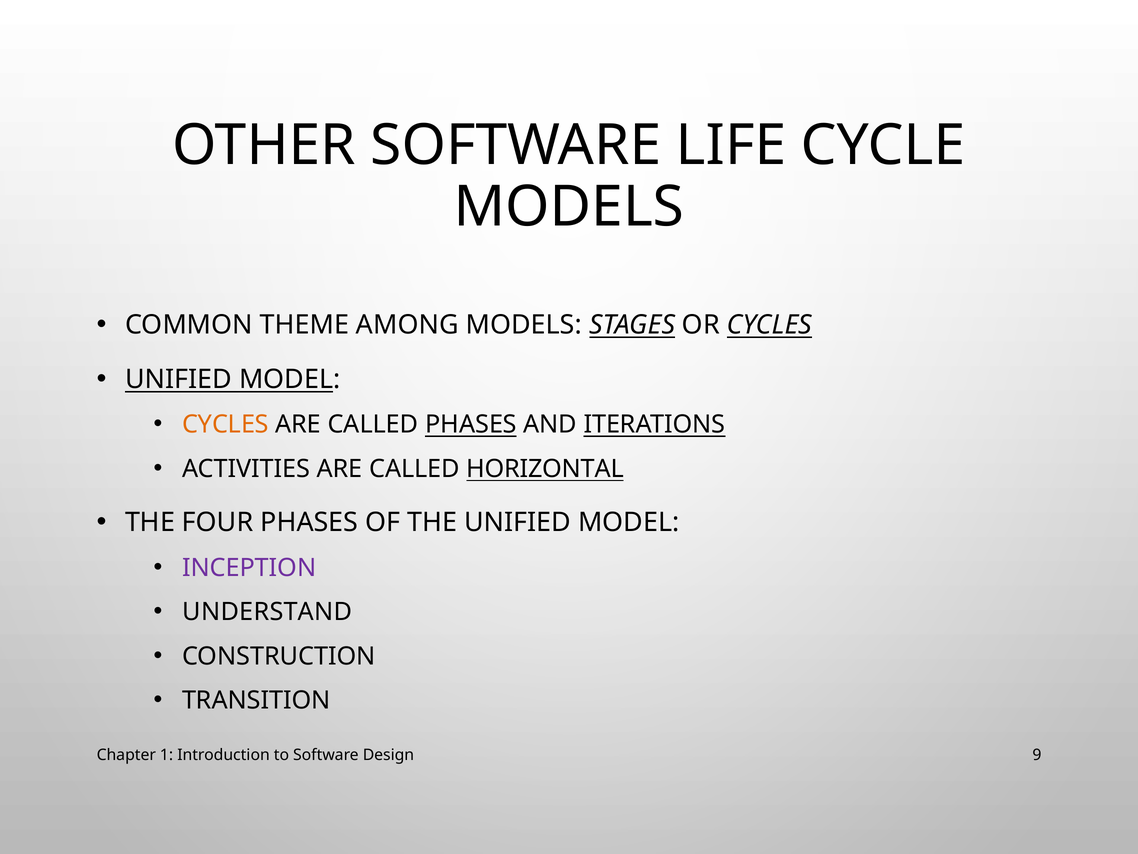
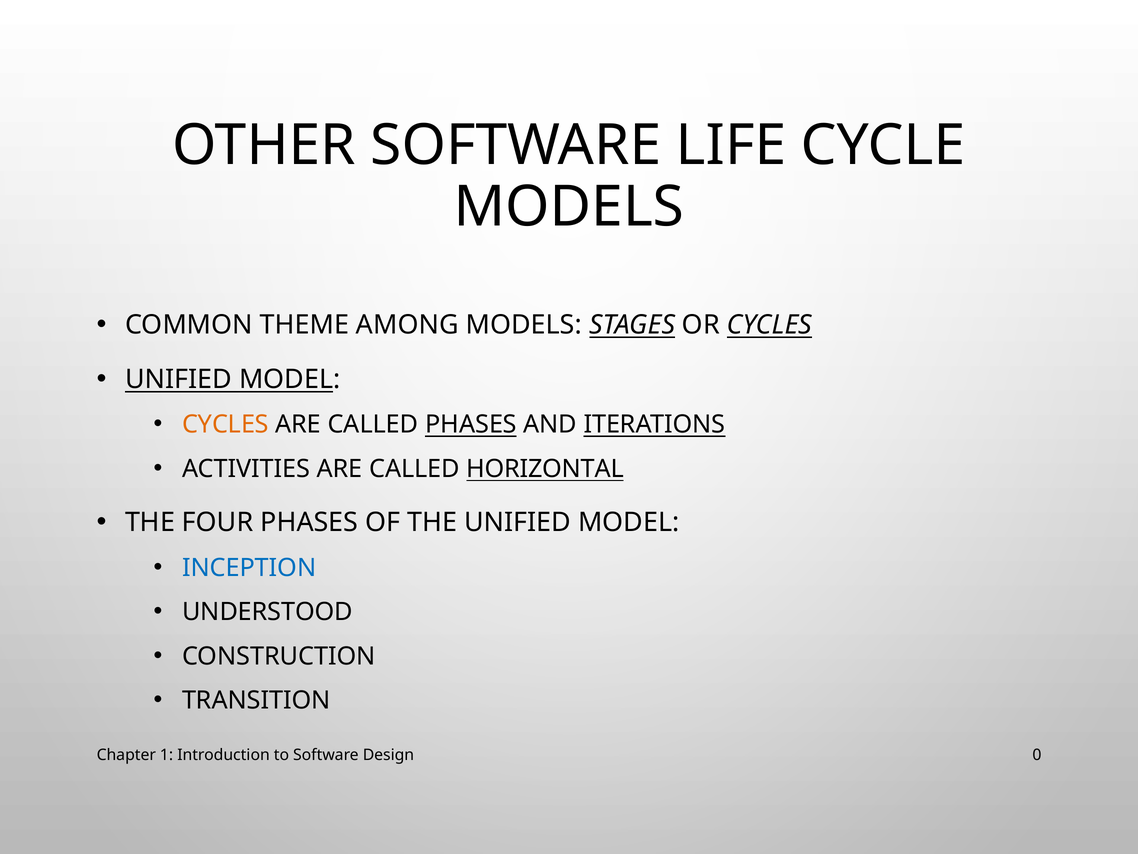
INCEPTION colour: purple -> blue
UNDERSTAND: UNDERSTAND -> UNDERSTOOD
9: 9 -> 0
